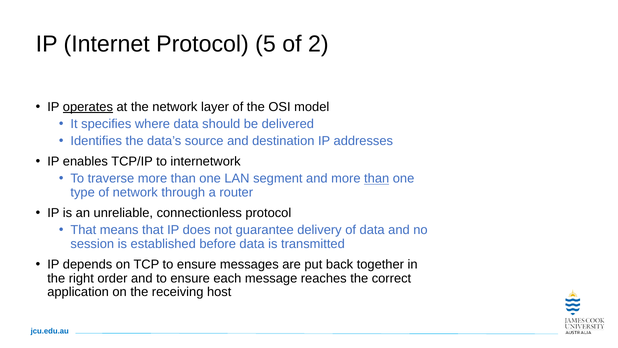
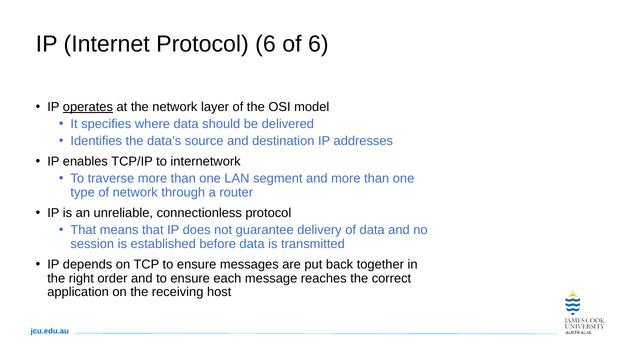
Protocol 5: 5 -> 6
of 2: 2 -> 6
than at (377, 178) underline: present -> none
